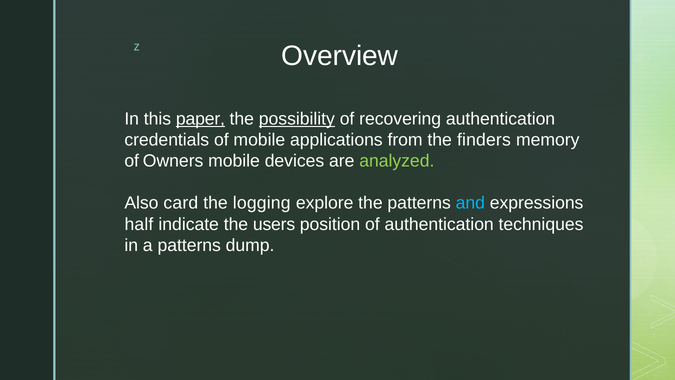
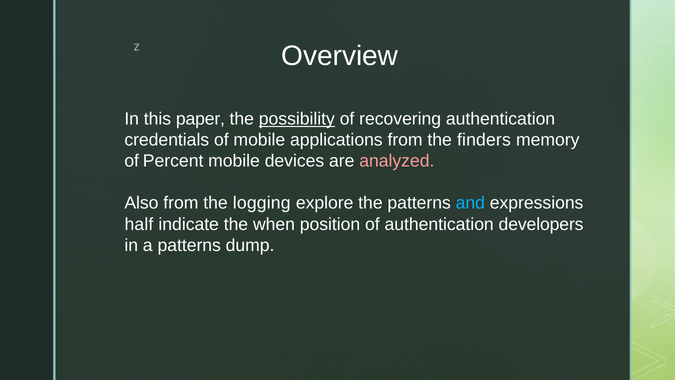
paper underline: present -> none
Owners: Owners -> Percent
analyzed colour: light green -> pink
Also card: card -> from
users: users -> when
techniques: techniques -> developers
